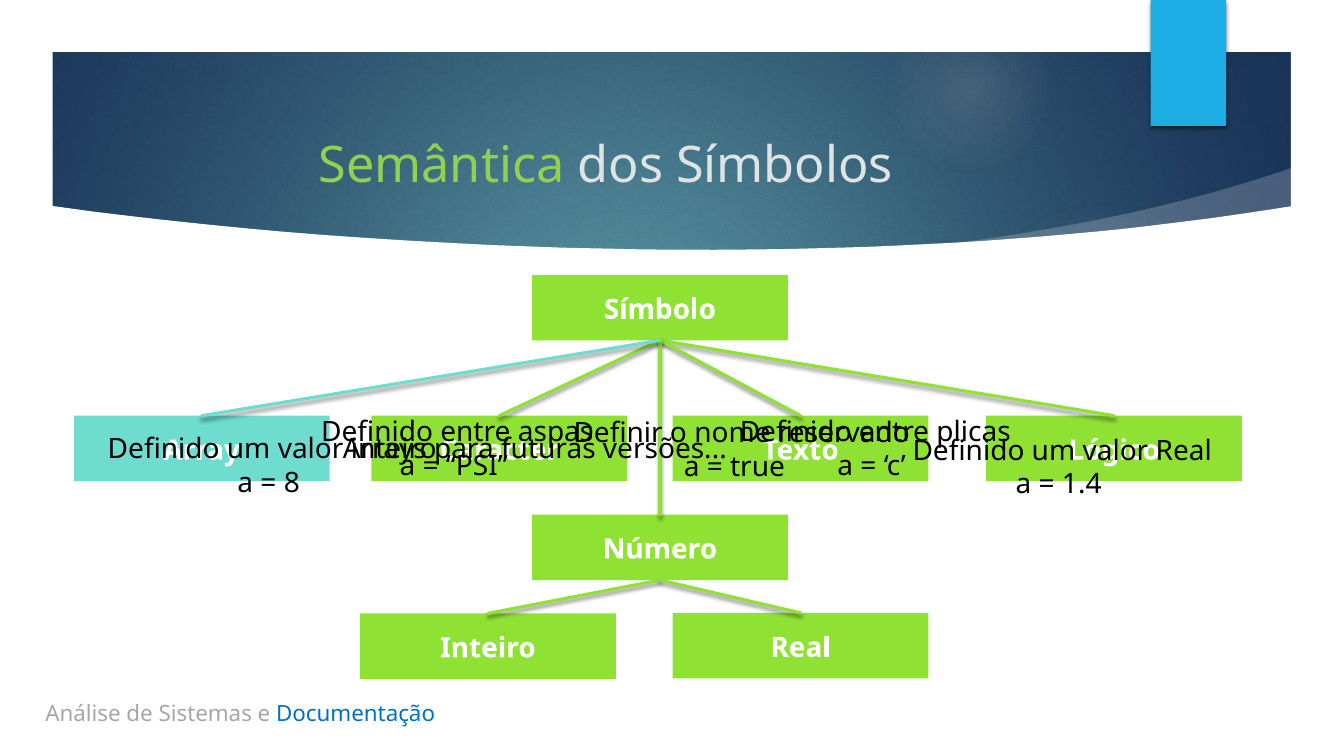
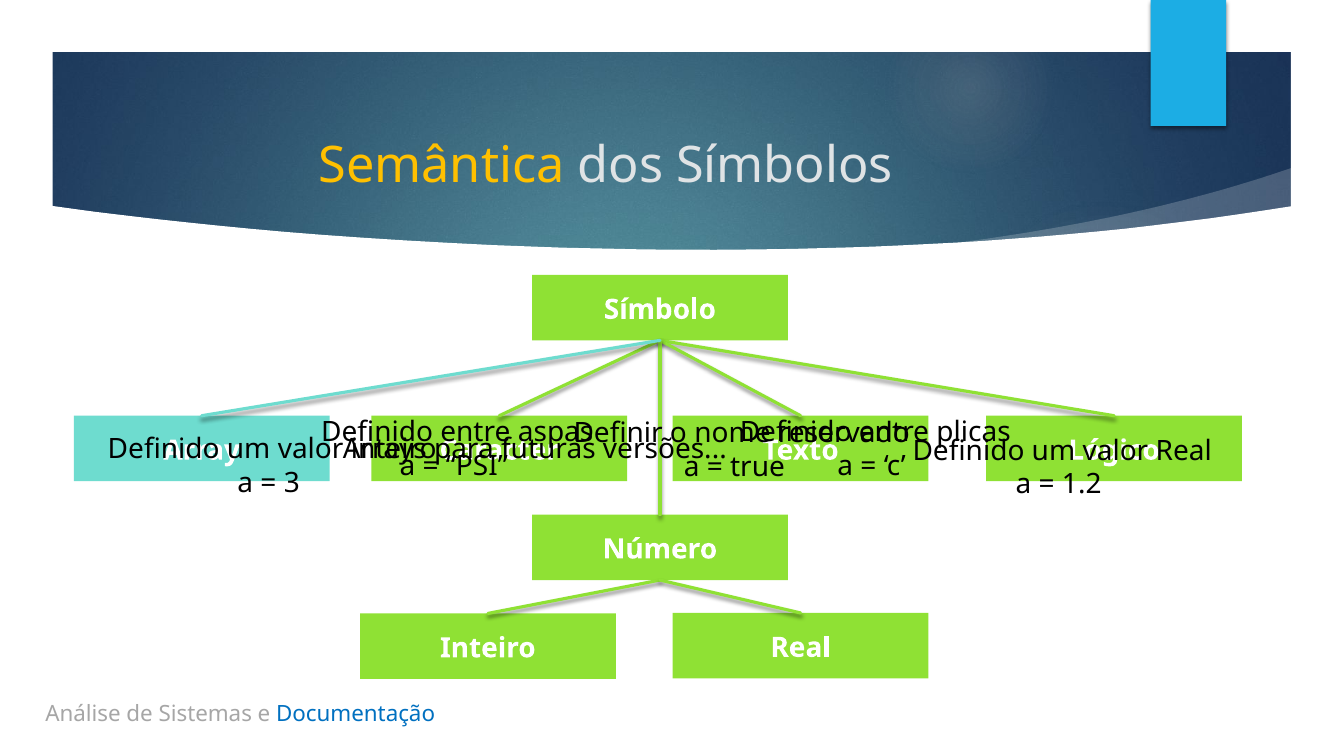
Semântica colour: light green -> yellow
8: 8 -> 3
1.4: 1.4 -> 1.2
